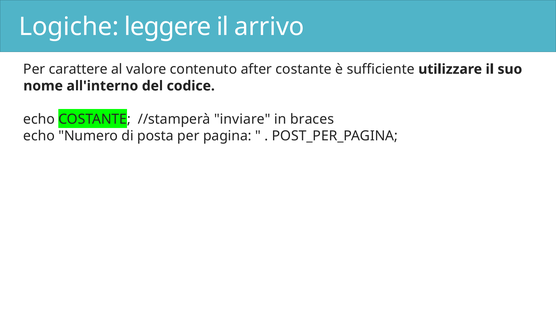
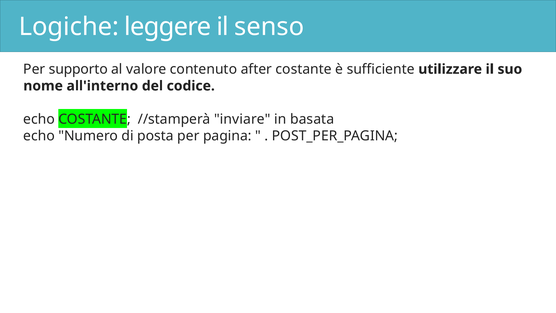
arrivo: arrivo -> senso
carattere: carattere -> supporto
braces: braces -> basata
